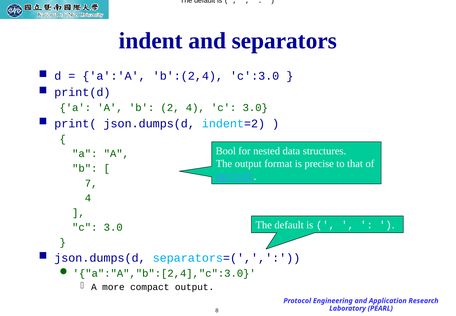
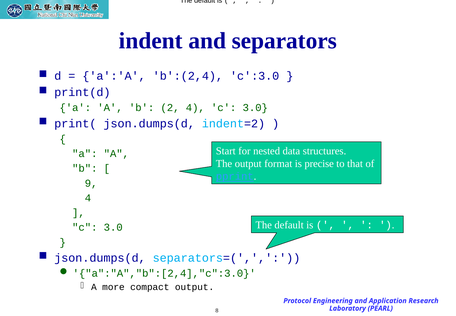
Bool: Bool -> Start
7: 7 -> 9
